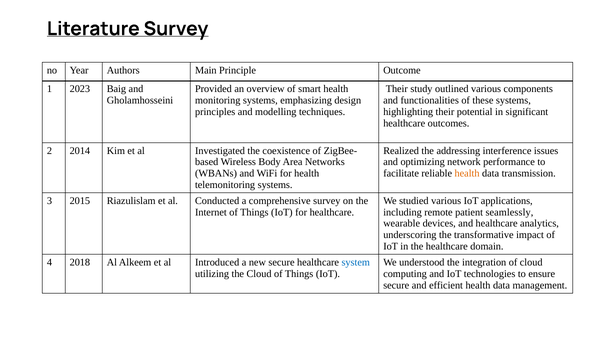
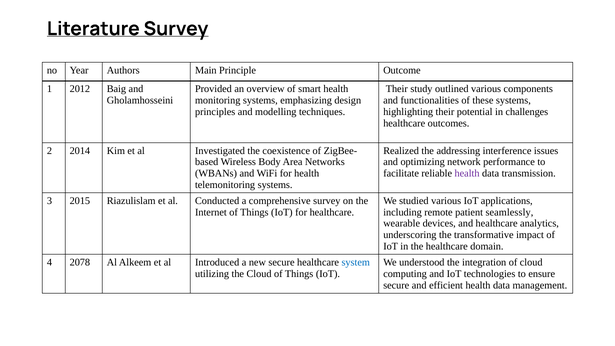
2023: 2023 -> 2012
significant: significant -> challenges
health at (467, 173) colour: orange -> purple
2018: 2018 -> 2078
